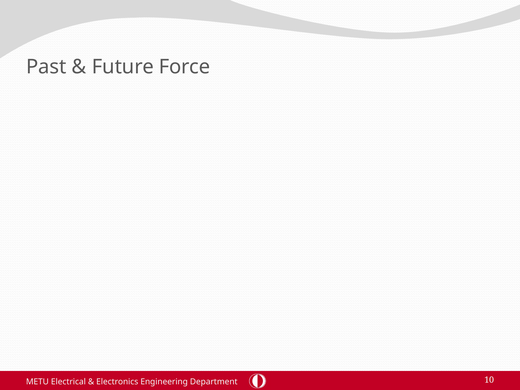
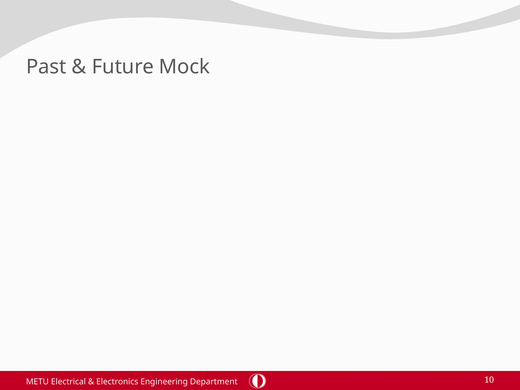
Force: Force -> Mock
